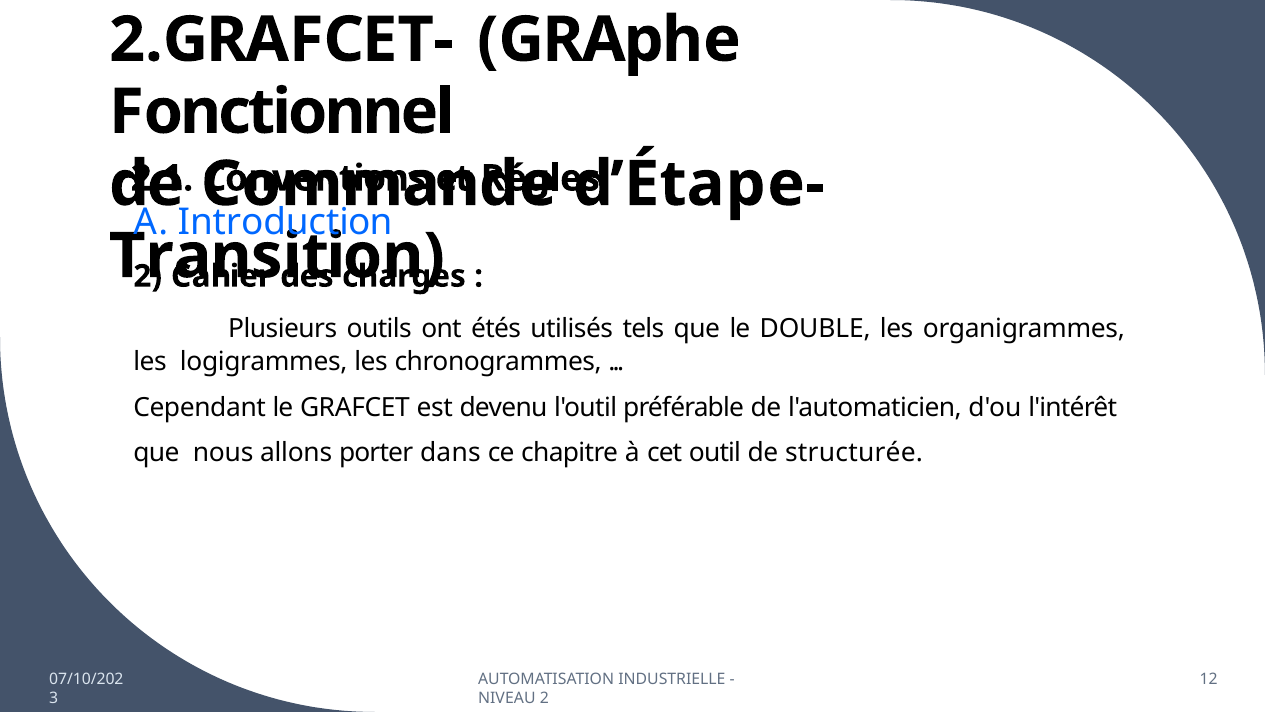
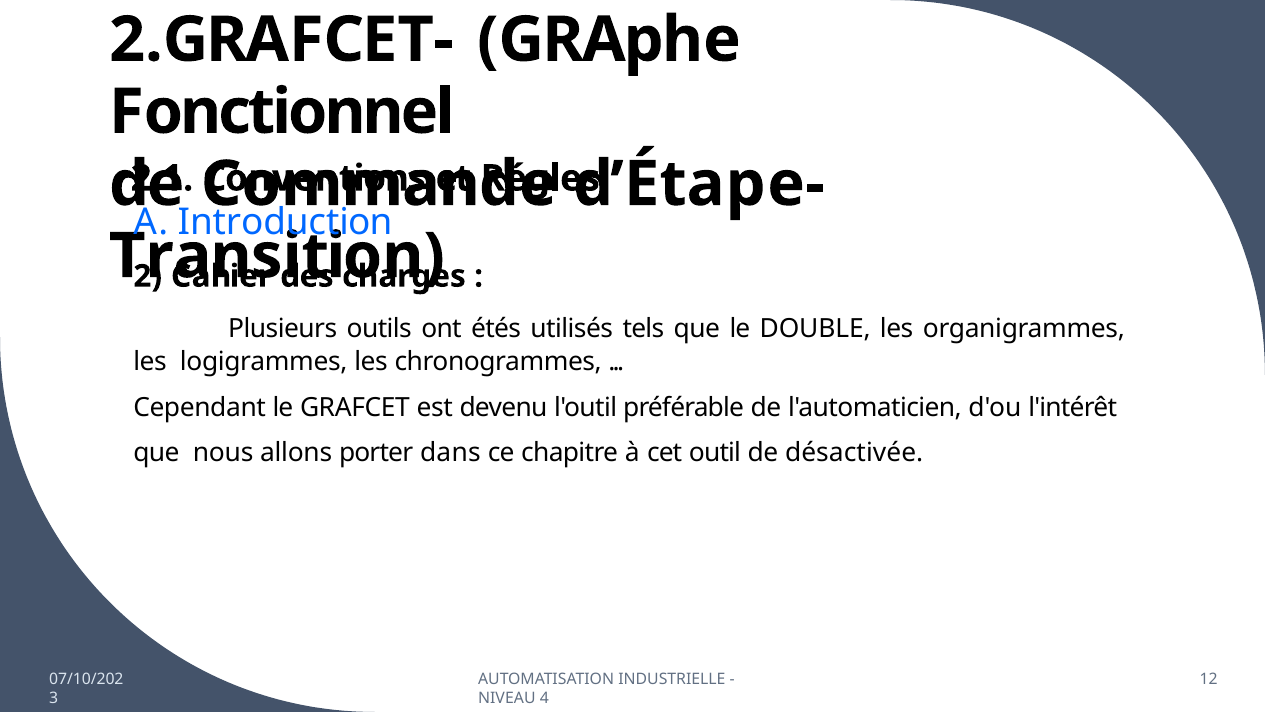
structurée: structurée -> désactivée
NIVEAU 2: 2 -> 4
